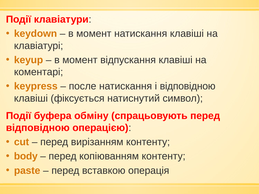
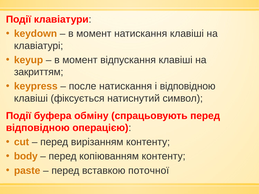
коментарі: коментарі -> закриттям
операція: операція -> поточної
